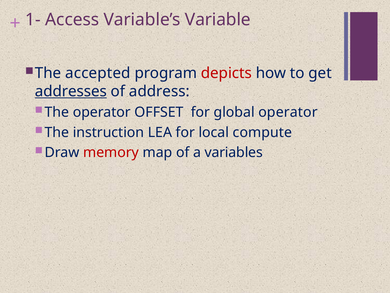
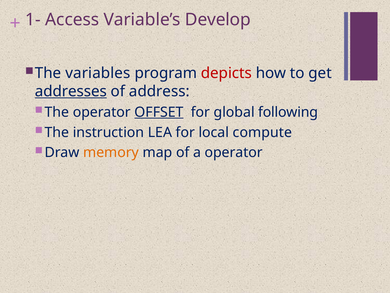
Variable: Variable -> Develop
accepted: accepted -> variables
OFFSET underline: none -> present
global operator: operator -> following
memory colour: red -> orange
a variables: variables -> operator
